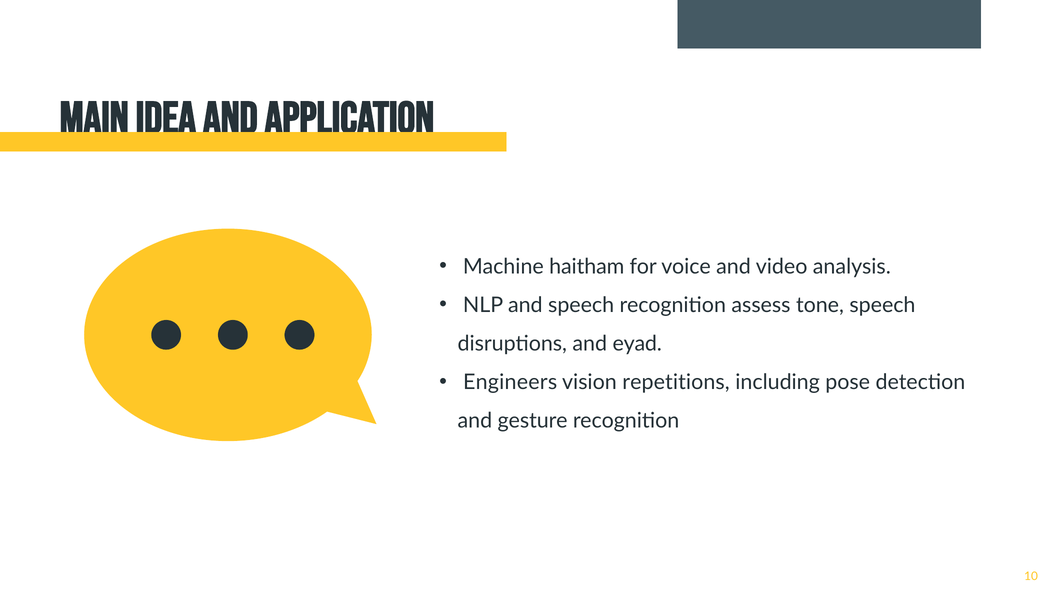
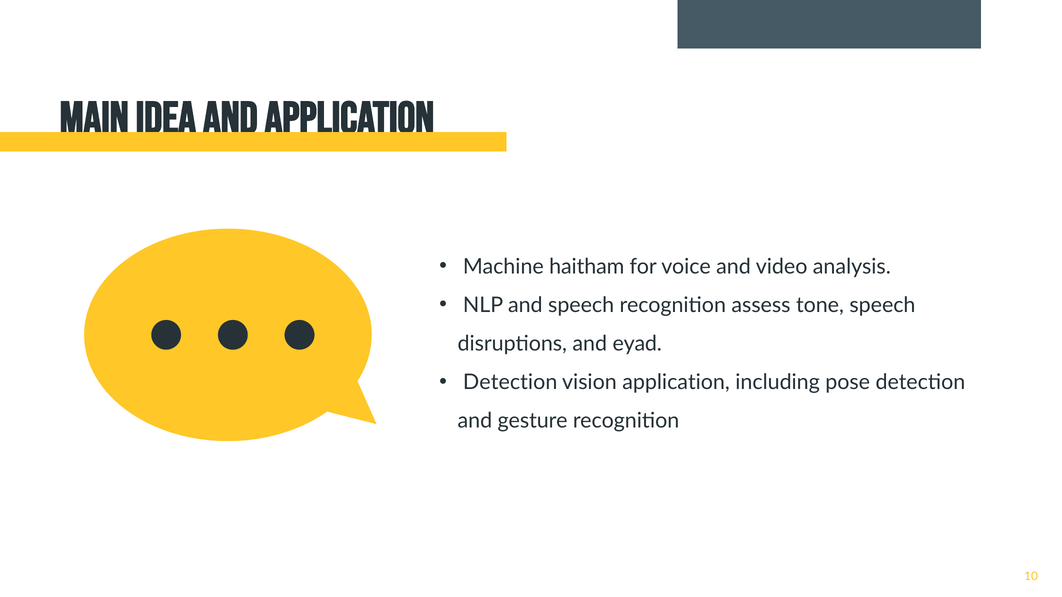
Engineers at (510, 382): Engineers -> Detection
vision repetitions: repetitions -> application
